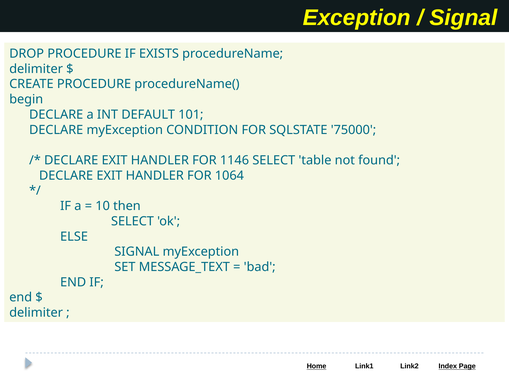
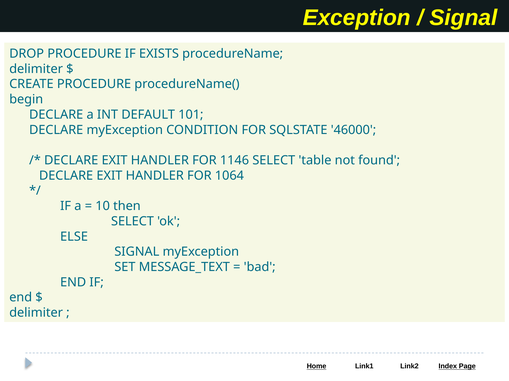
75000: 75000 -> 46000
